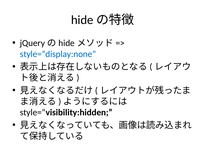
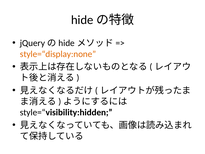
style=“display:none colour: blue -> orange
